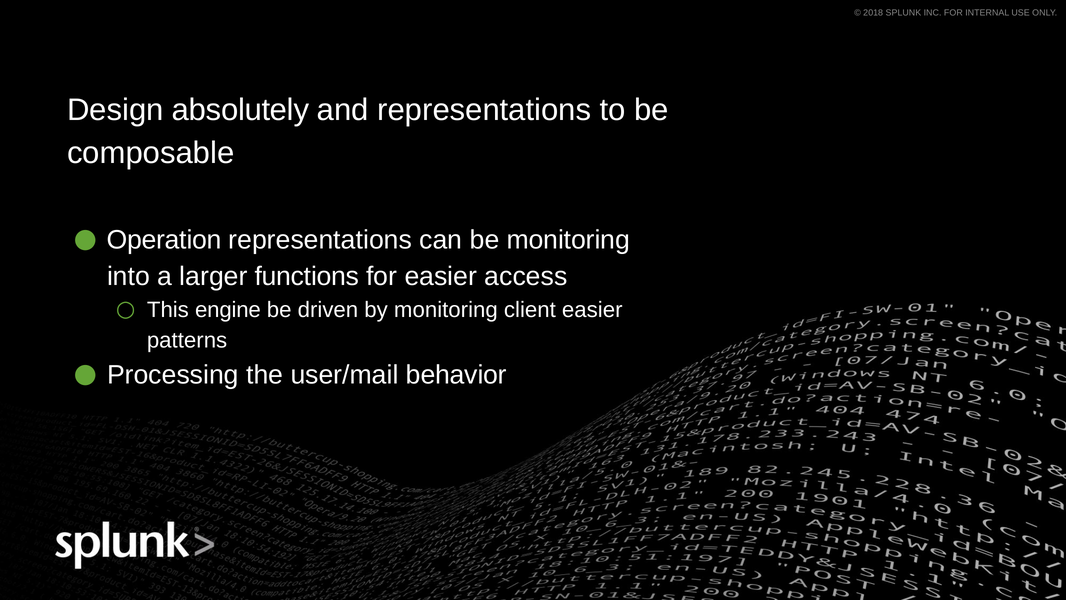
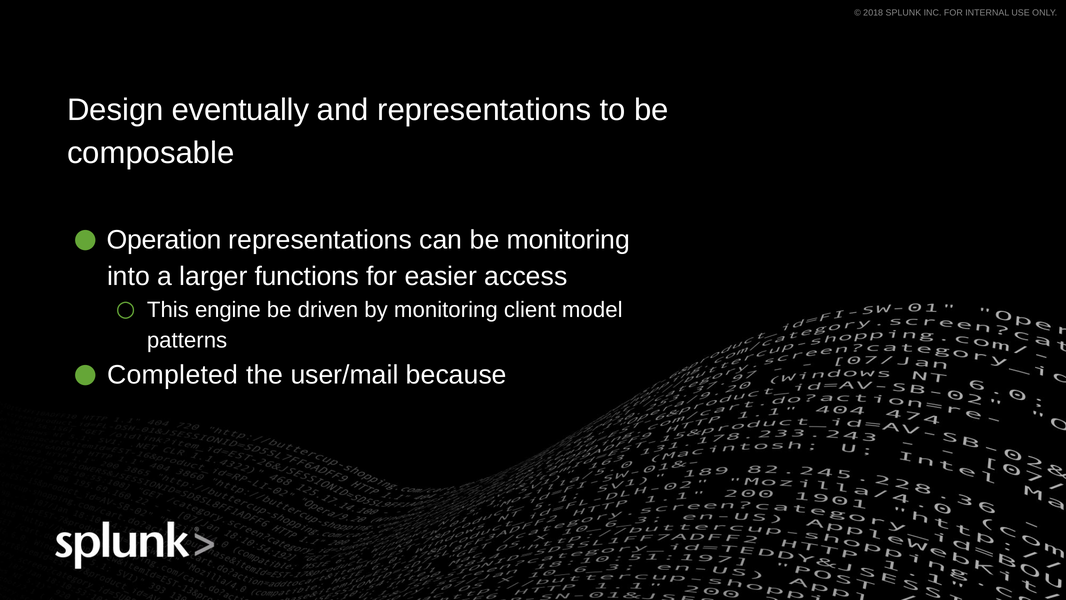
absolutely: absolutely -> eventually
client easier: easier -> model
Processing: Processing -> Completed
behavior: behavior -> because
